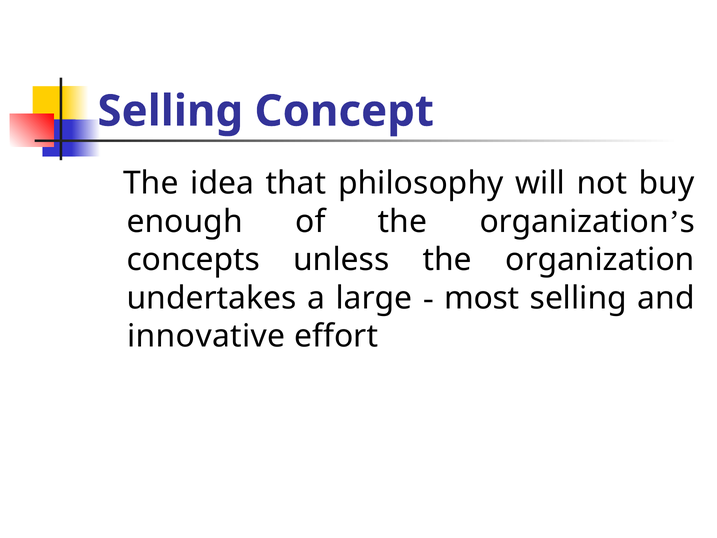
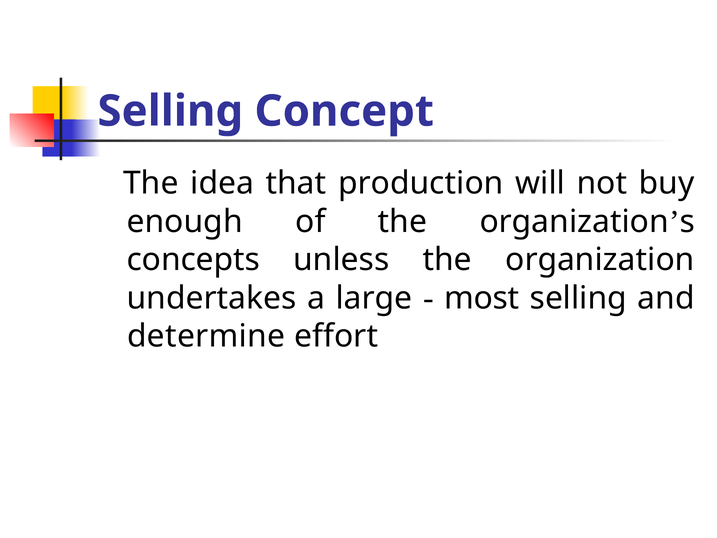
philosophy: philosophy -> production
innovative: innovative -> determine
